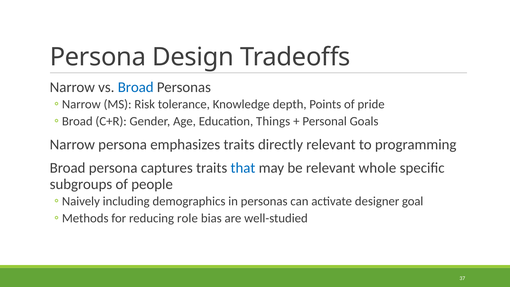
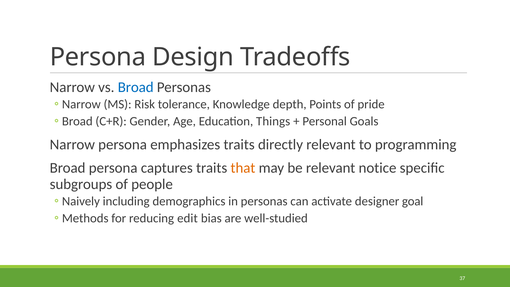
that colour: blue -> orange
whole: whole -> notice
role: role -> edit
